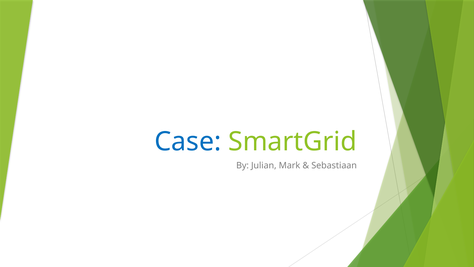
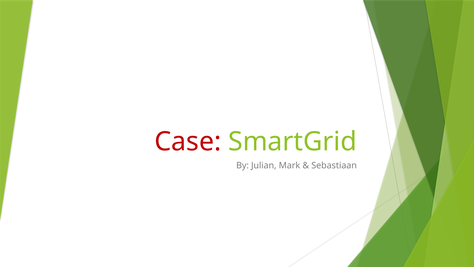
Case colour: blue -> red
